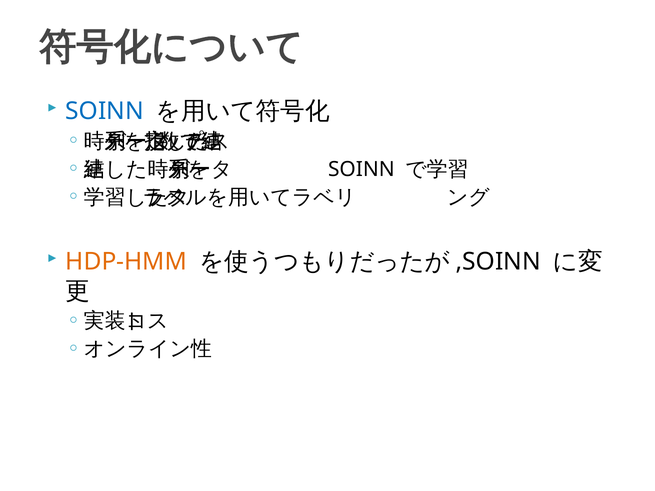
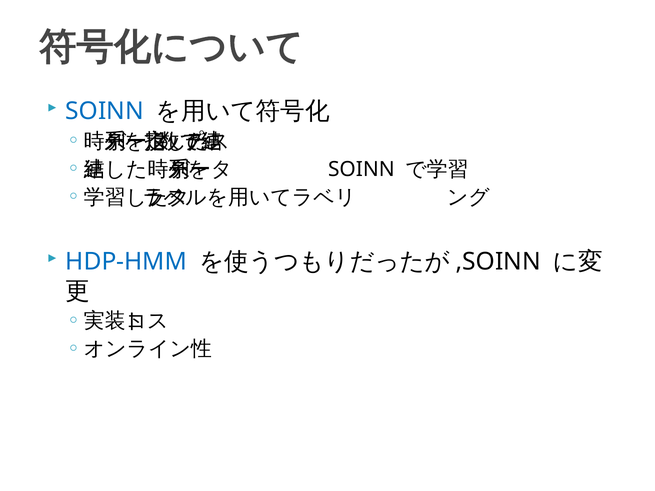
HDP-HMM colour: orange -> blue
